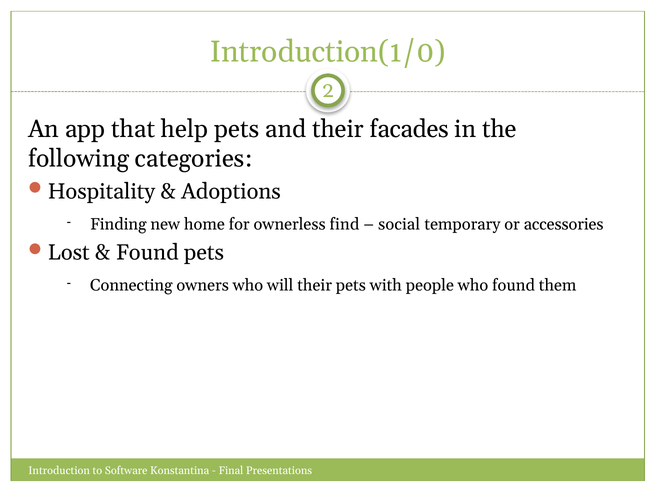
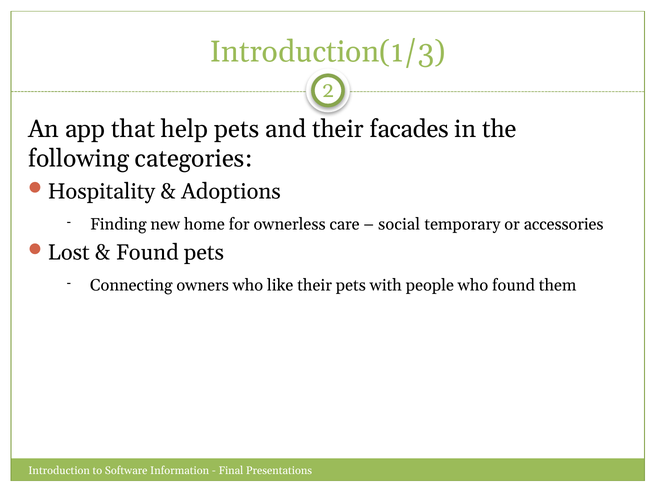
Introduction(1/0: Introduction(1/0 -> Introduction(1/3
find: find -> care
will: will -> like
Konstantina: Konstantina -> Information
